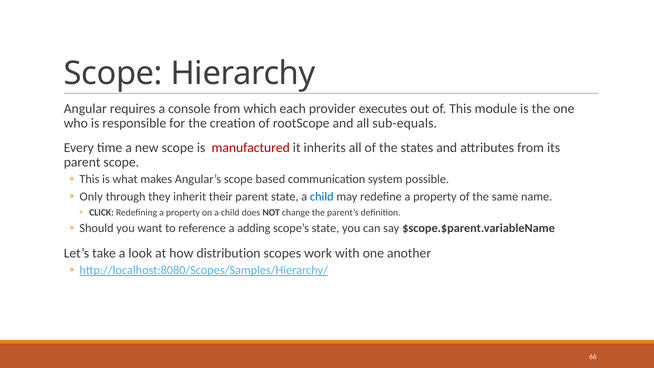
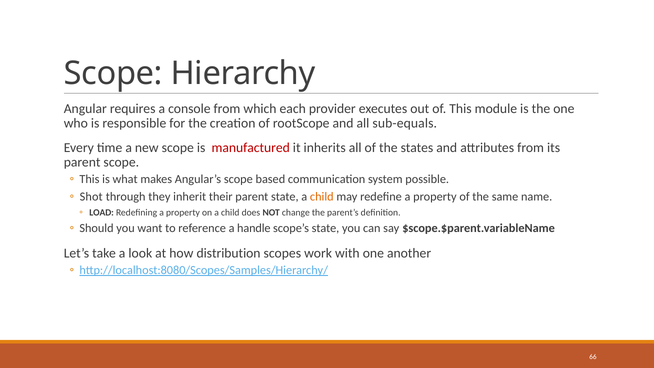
Only: Only -> Shot
child at (322, 196) colour: blue -> orange
CLICK: CLICK -> LOAD
adding: adding -> handle
